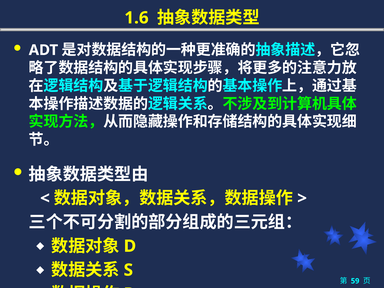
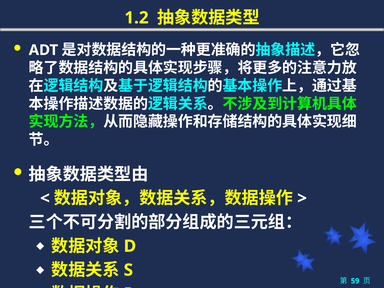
1.6: 1.6 -> 1.2
